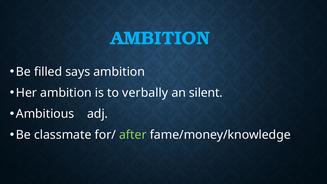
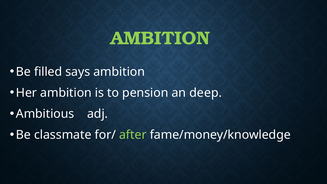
AMBITION at (160, 38) colour: light blue -> light green
verbally: verbally -> pension
silent: silent -> deep
